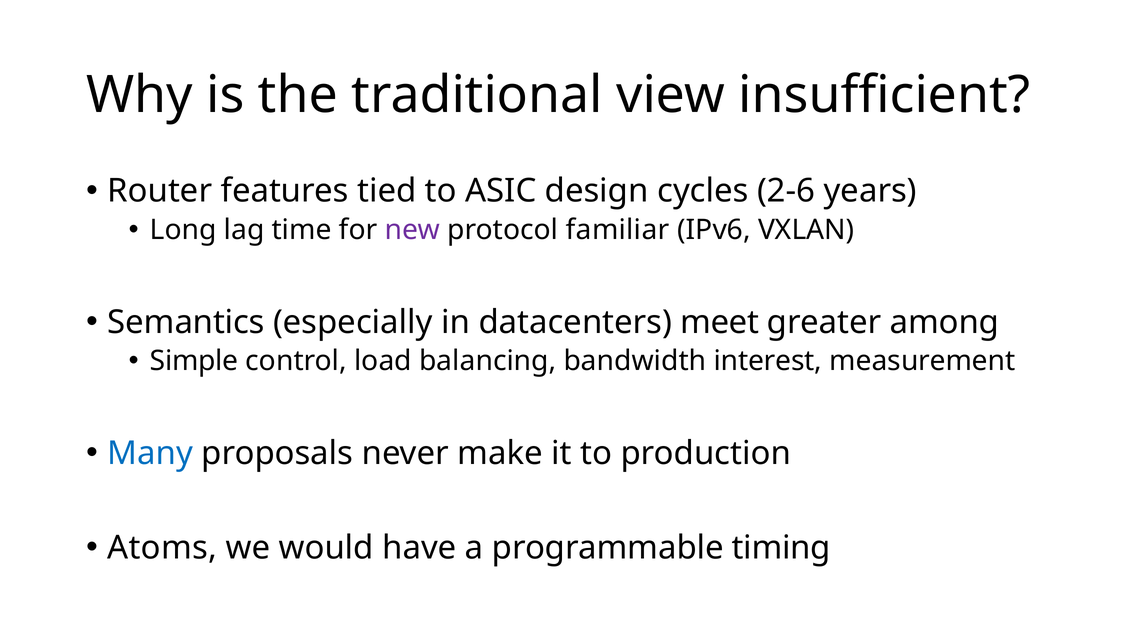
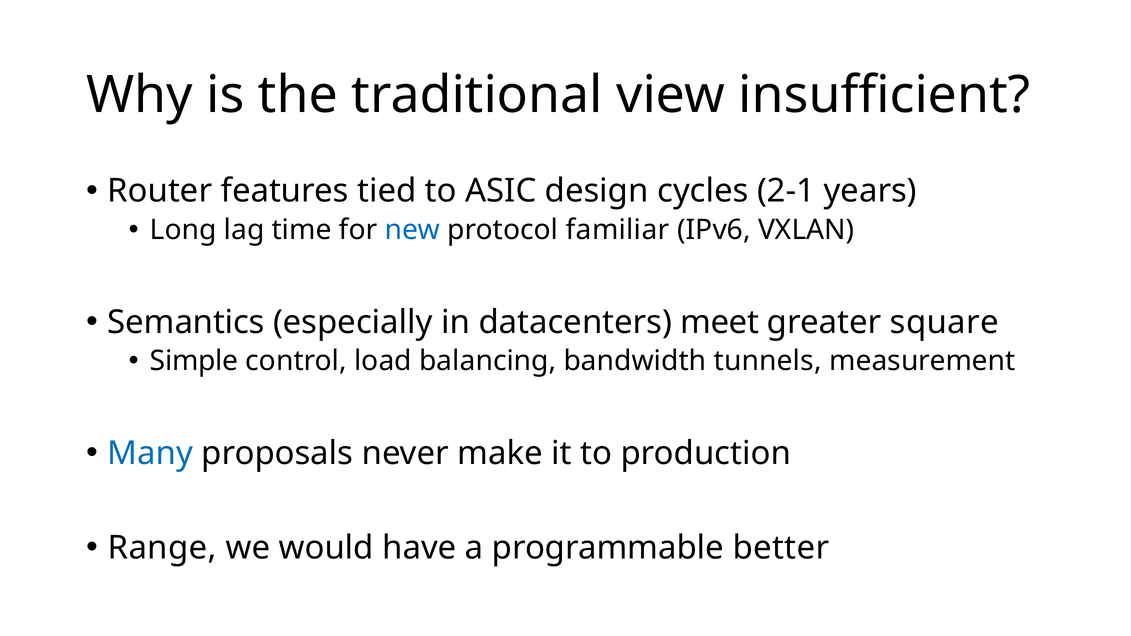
2-6: 2-6 -> 2-1
new colour: purple -> blue
among: among -> square
interest: interest -> tunnels
Atoms: Atoms -> Range
timing: timing -> better
